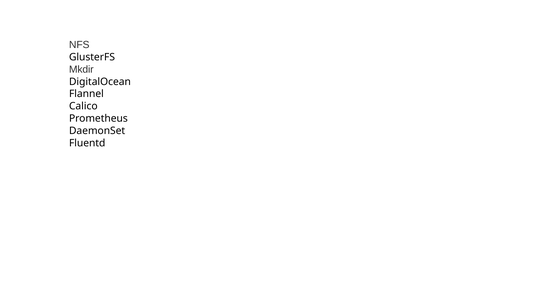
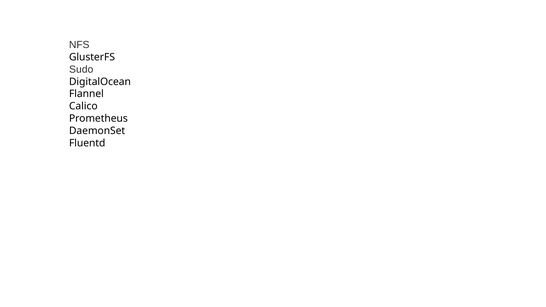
Mkdir: Mkdir -> Sudo
